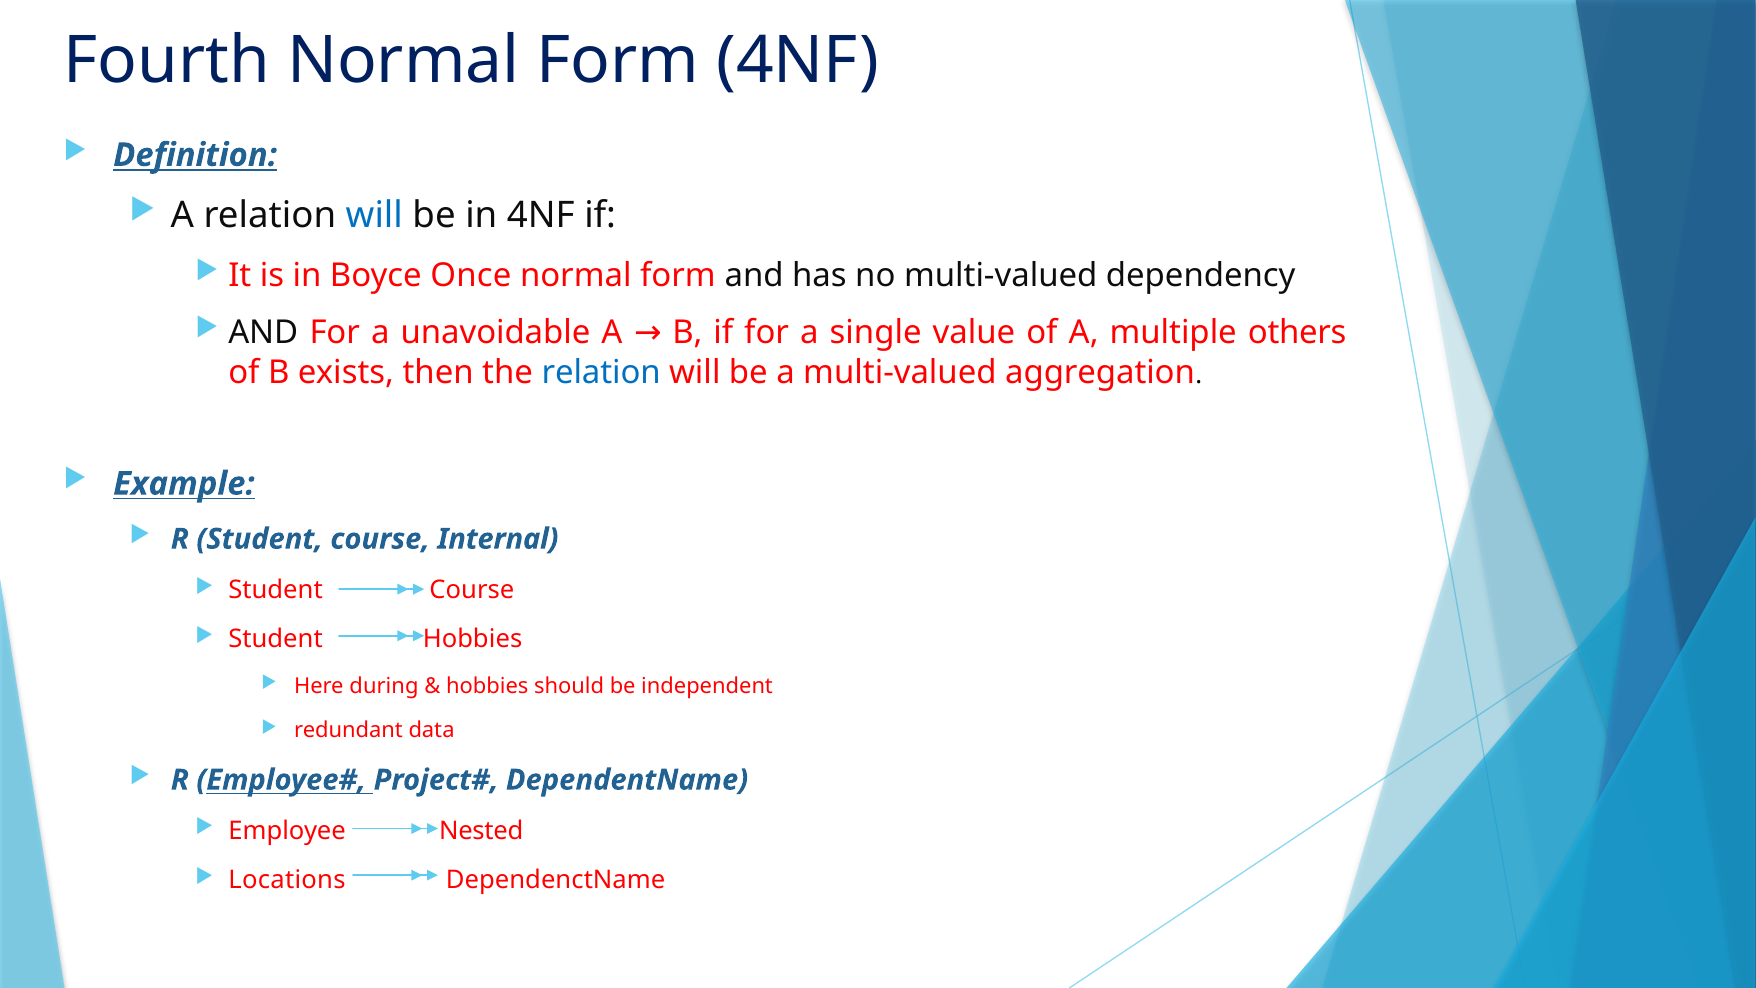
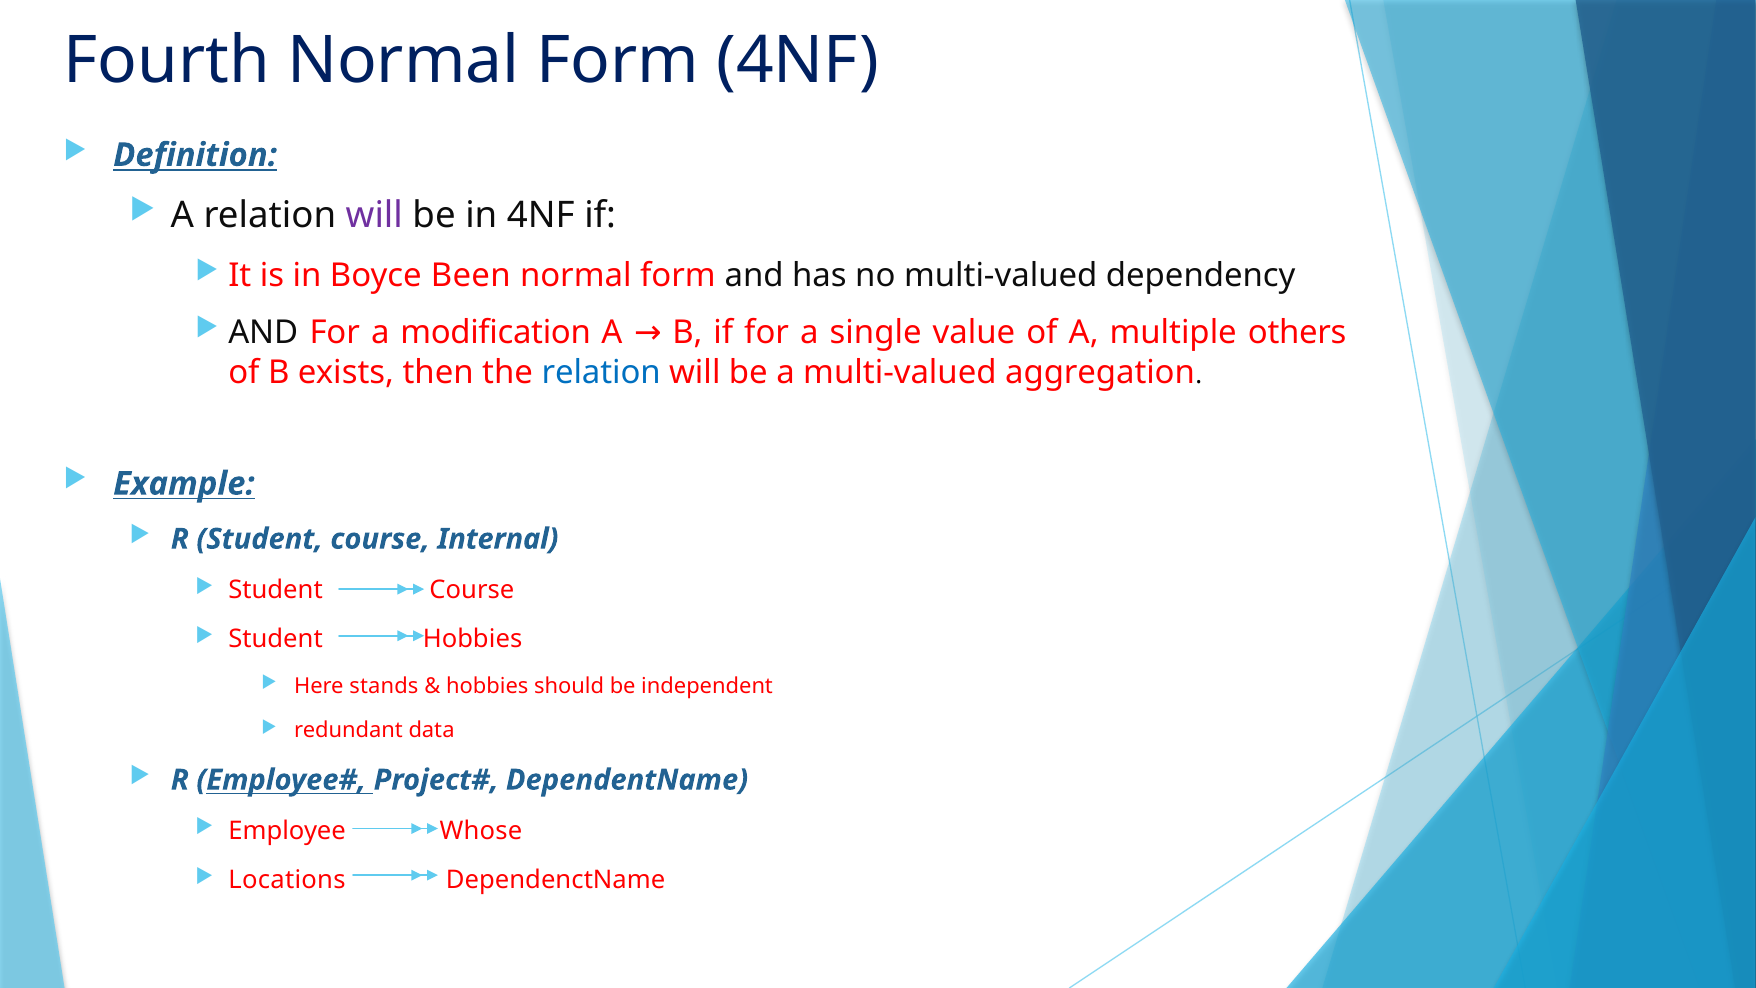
will at (374, 215) colour: blue -> purple
Once: Once -> Been
unavoidable: unavoidable -> modification
during: during -> stands
Nested: Nested -> Whose
